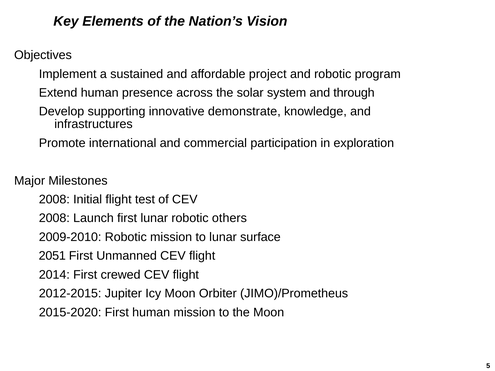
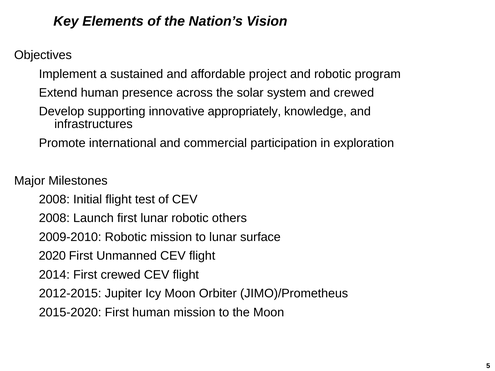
and through: through -> crewed
demonstrate: demonstrate -> appropriately
2051: 2051 -> 2020
